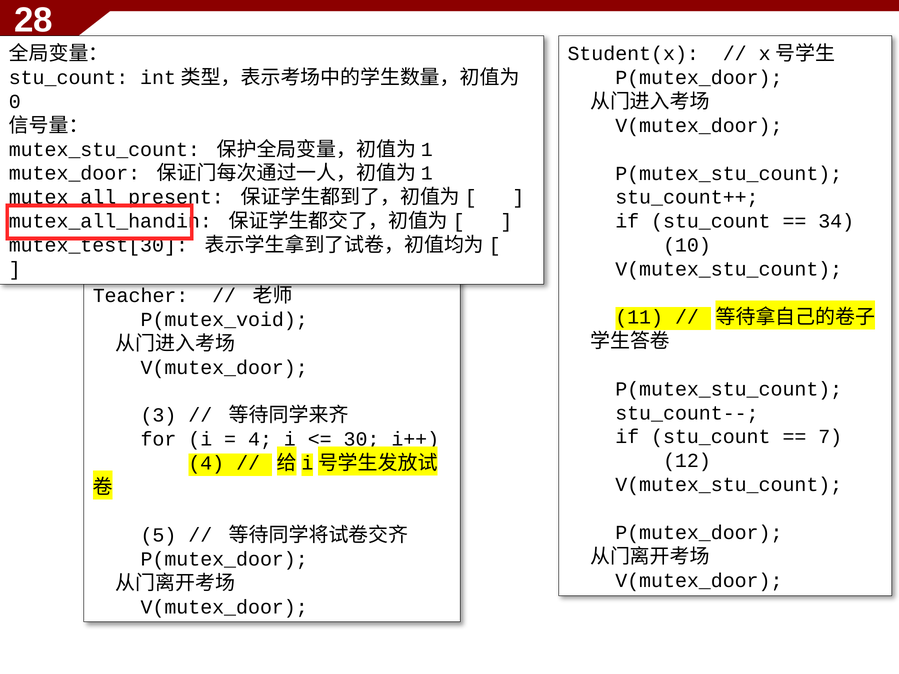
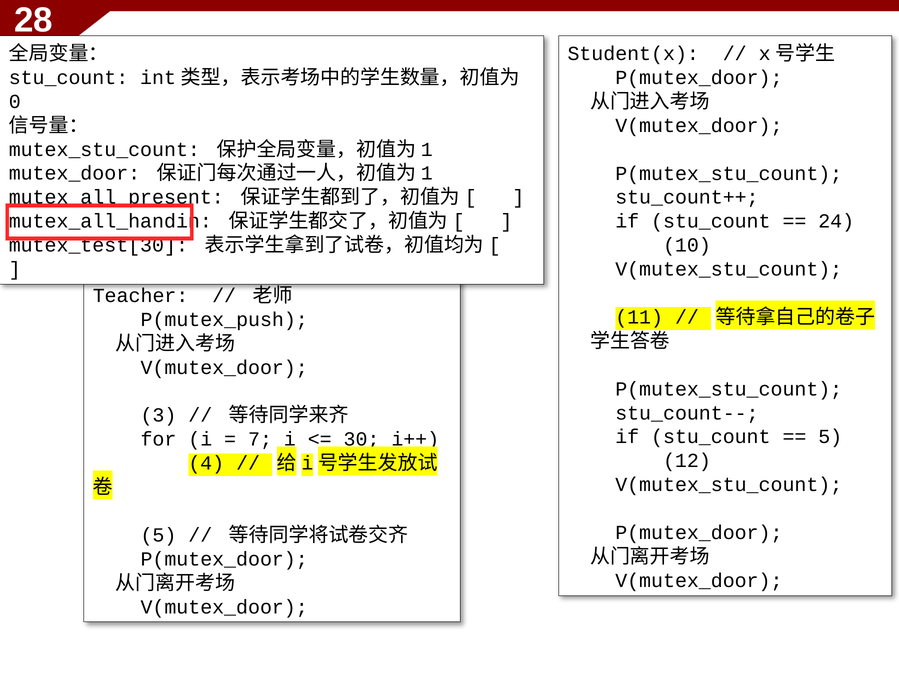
34: 34 -> 24
P(mutex_void: P(mutex_void -> P(mutex_push
7 at (830, 437): 7 -> 5
4 at (260, 440): 4 -> 7
